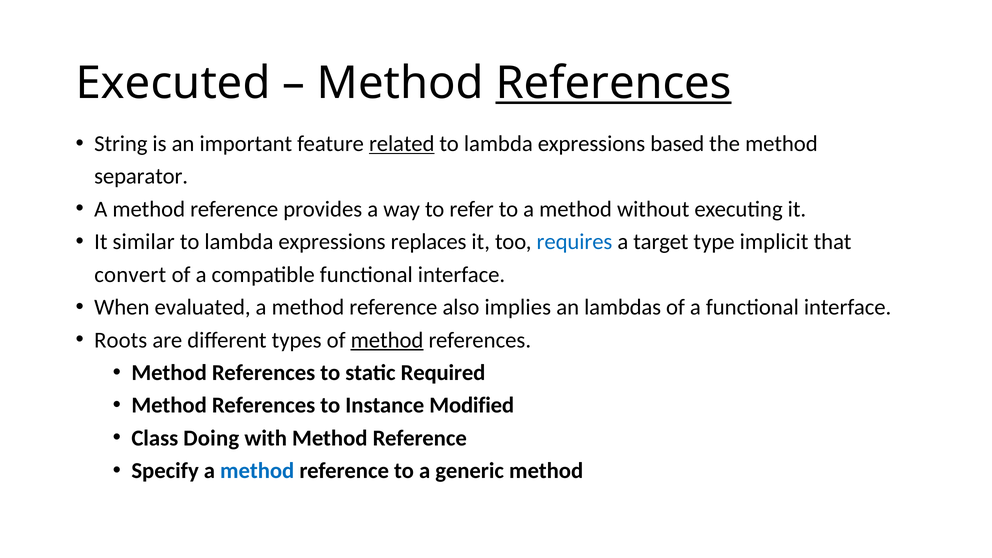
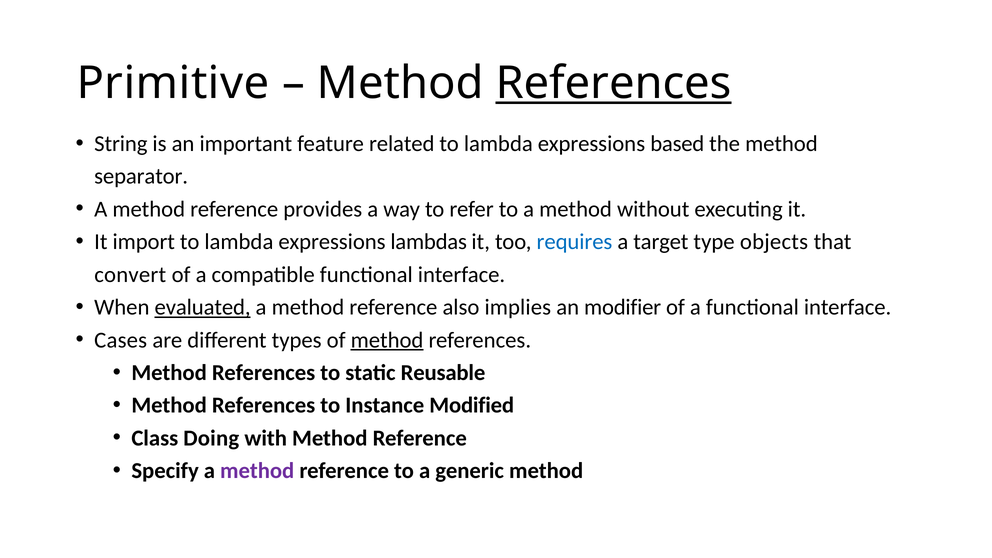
Executed: Executed -> Primitive
related underline: present -> none
similar: similar -> import
replaces: replaces -> lambdas
implicit: implicit -> objects
evaluated underline: none -> present
lambdas: lambdas -> modifier
Roots: Roots -> Cases
Required: Required -> Reusable
method at (257, 471) colour: blue -> purple
